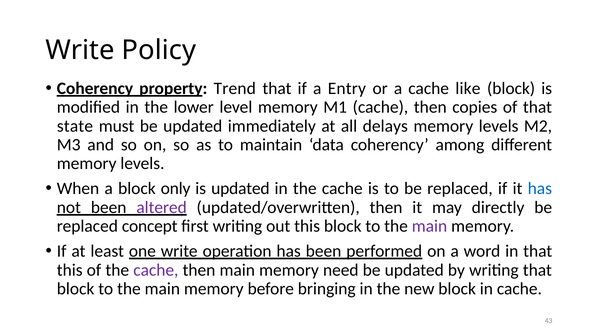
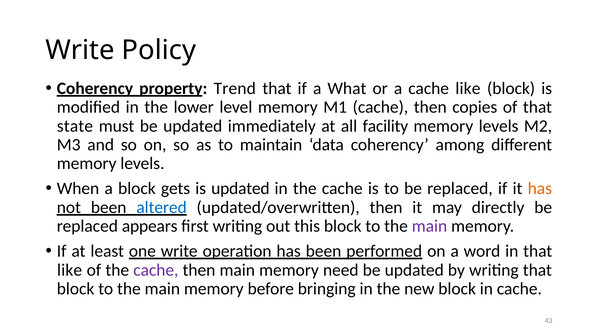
Entry: Entry -> What
delays: delays -> facility
only: only -> gets
has at (540, 189) colour: blue -> orange
altered colour: purple -> blue
concept: concept -> appears
this at (70, 270): this -> like
